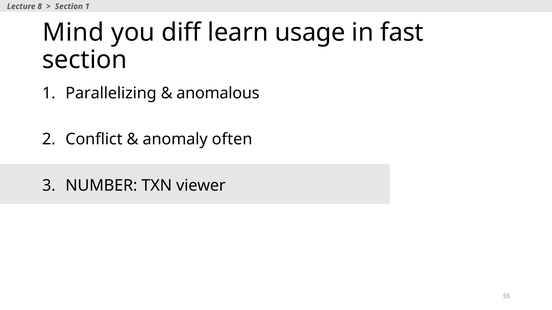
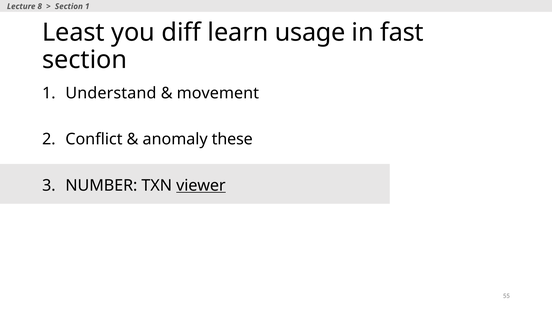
Mind: Mind -> Least
Parallelizing: Parallelizing -> Understand
anomalous: anomalous -> movement
often: often -> these
viewer underline: none -> present
